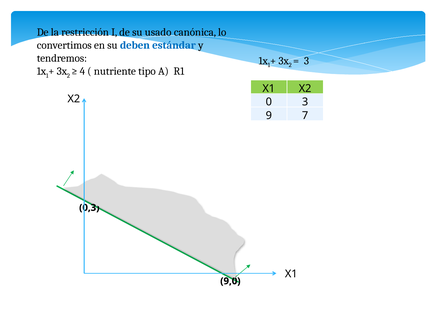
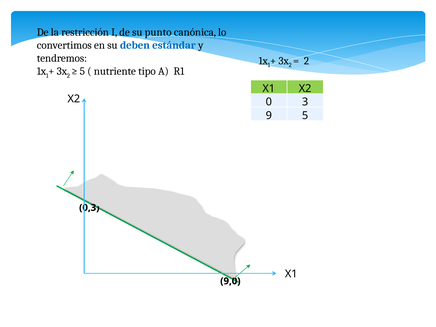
usado: usado -> punto
3 at (306, 61): 3 -> 2
4 at (82, 71): 4 -> 5
9 7: 7 -> 5
